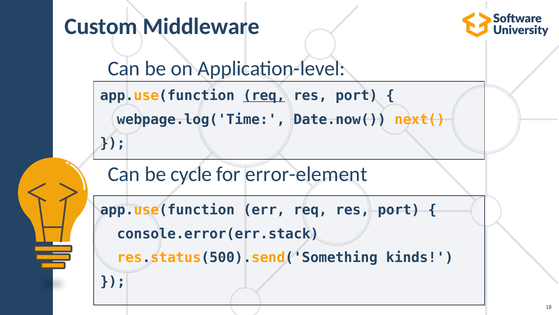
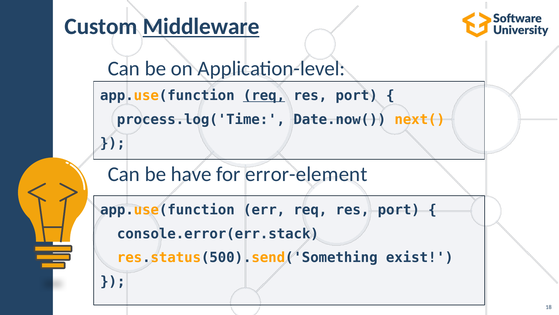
Middleware underline: none -> present
webpage.log('Time: webpage.log('Time -> process.log('Time
cycle: cycle -> have
kinds: kinds -> exist
